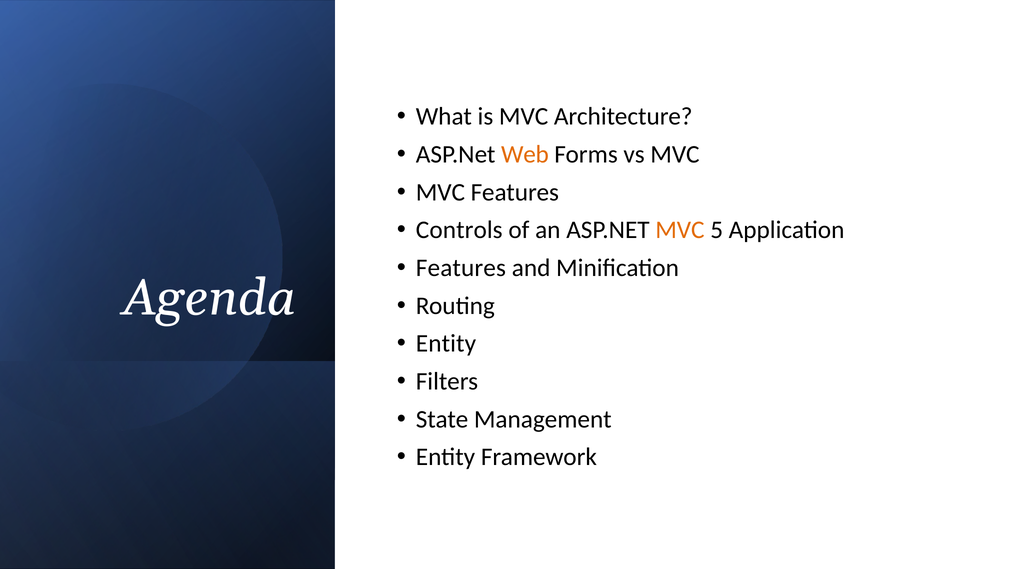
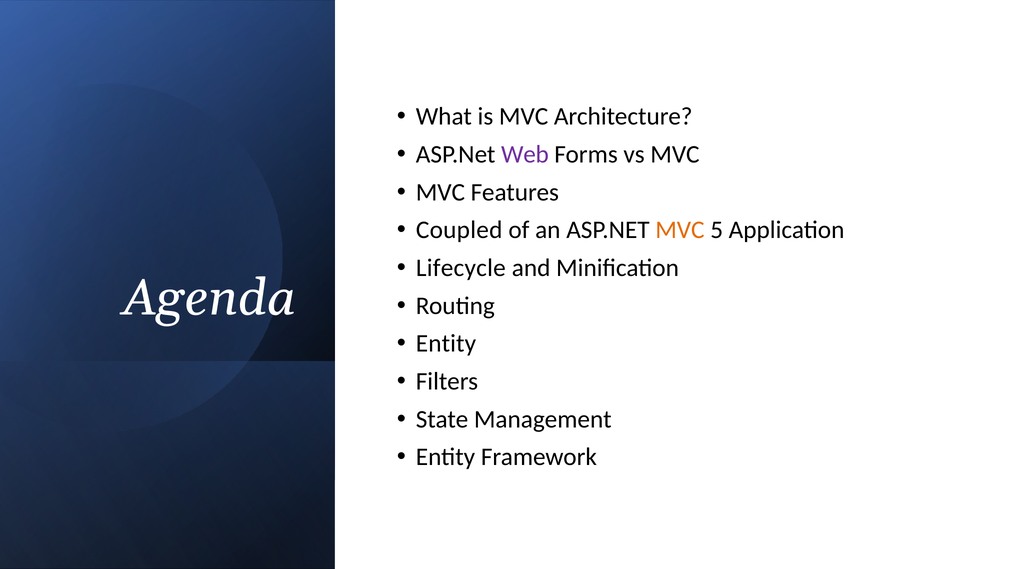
Web colour: orange -> purple
Controls: Controls -> Coupled
Features at (461, 268): Features -> Lifecycle
